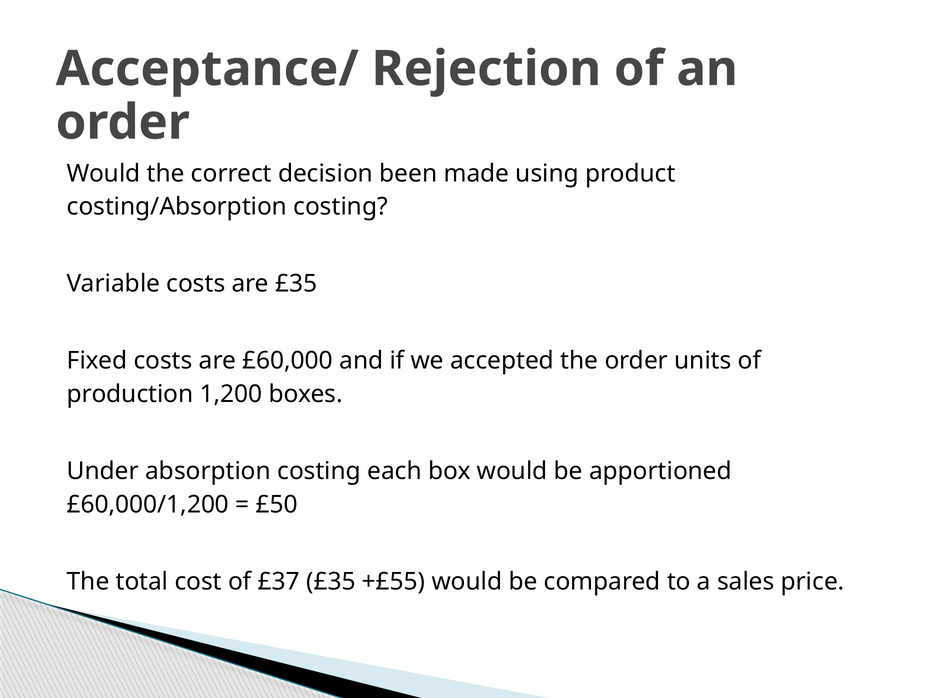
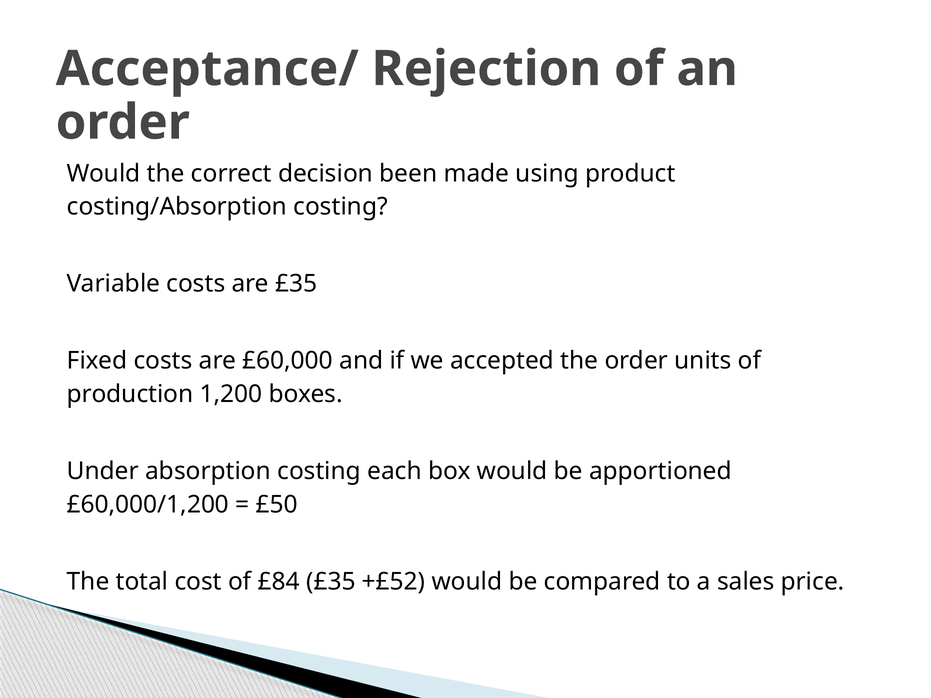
£37: £37 -> £84
+£55: +£55 -> +£52
